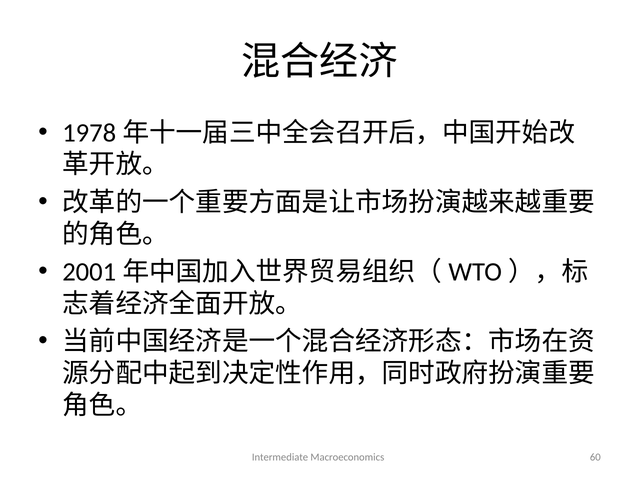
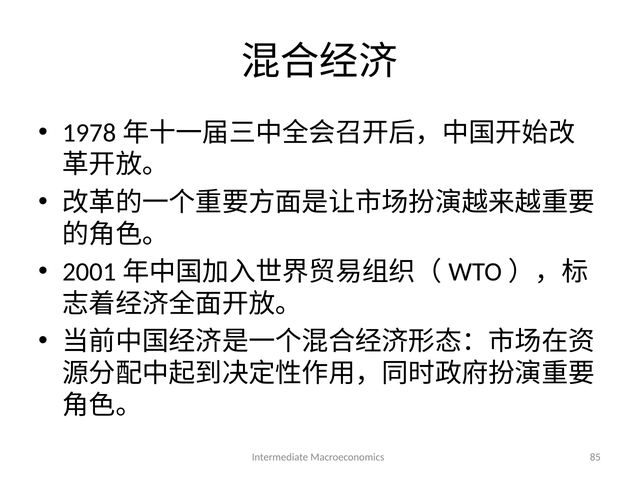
60: 60 -> 85
